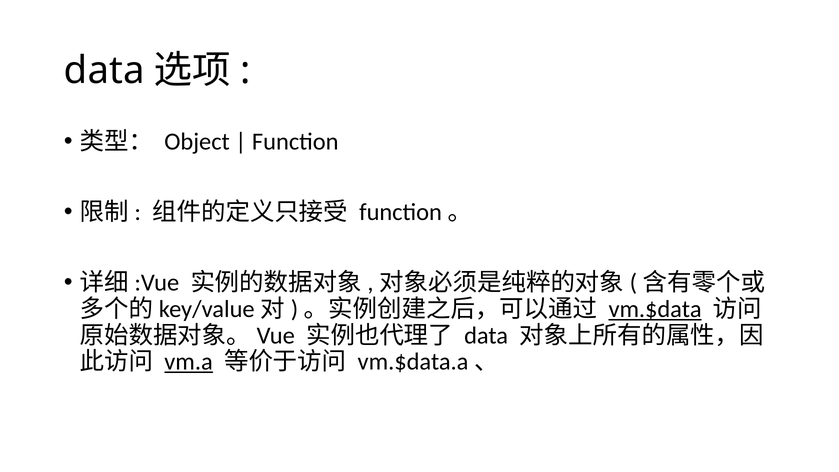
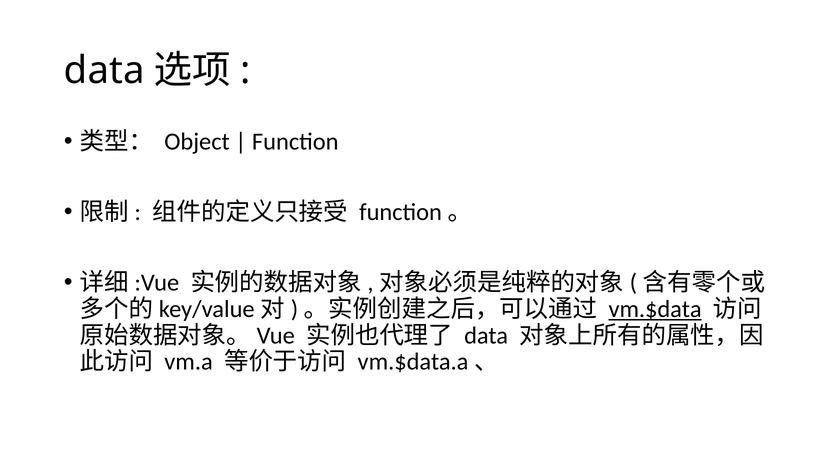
vm.a underline: present -> none
